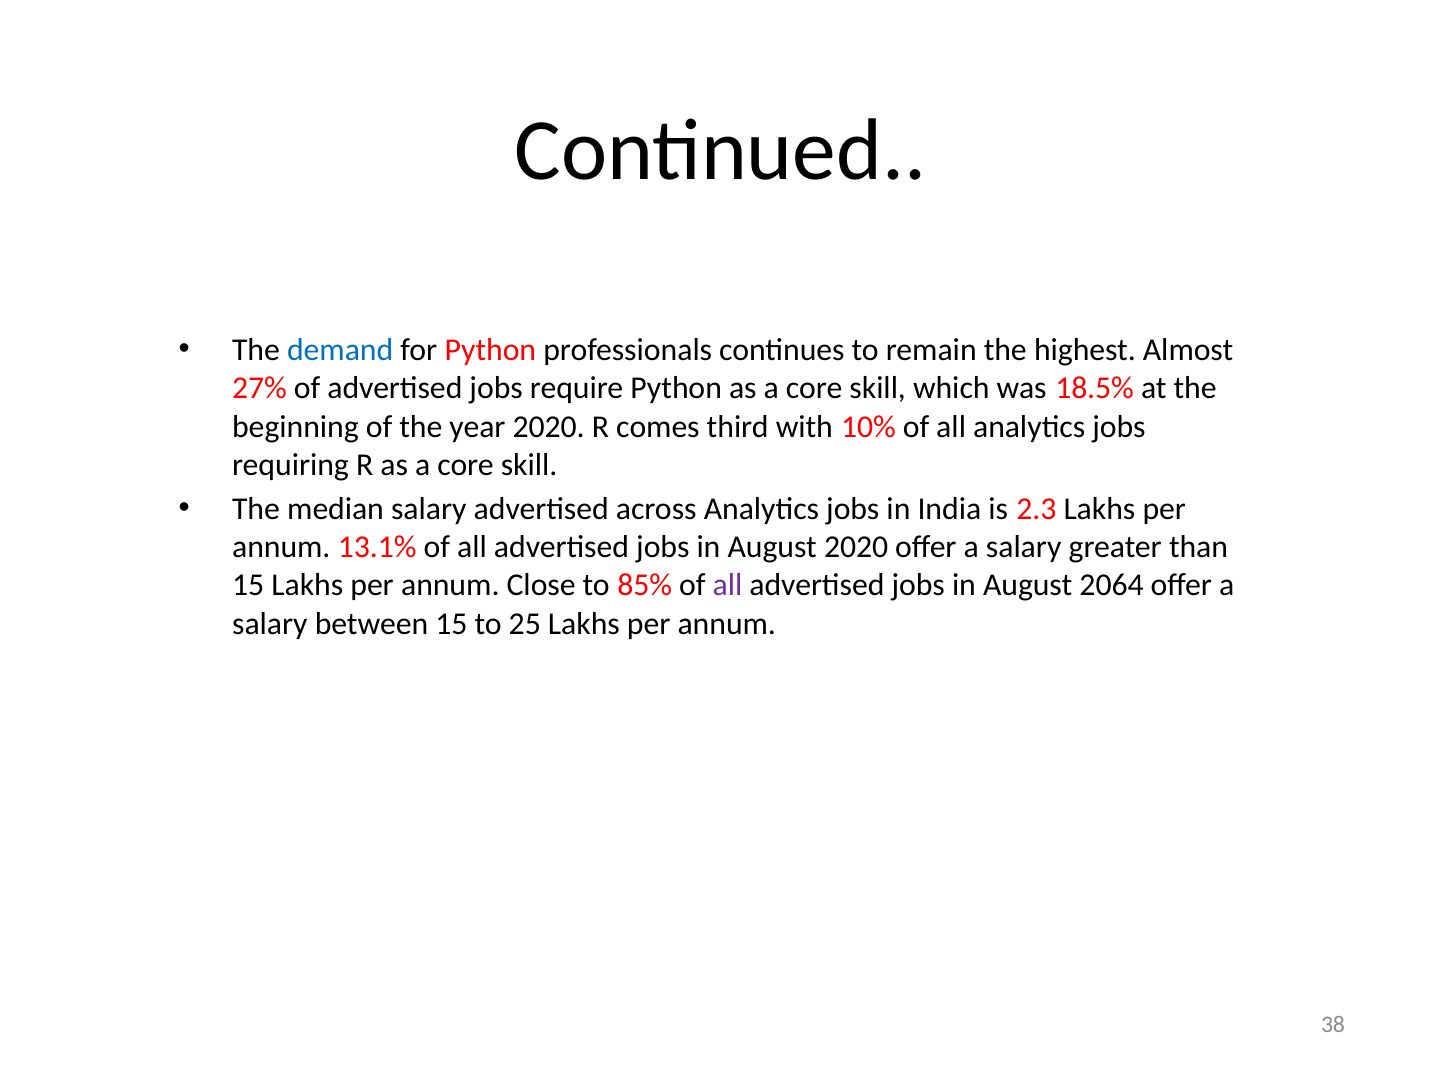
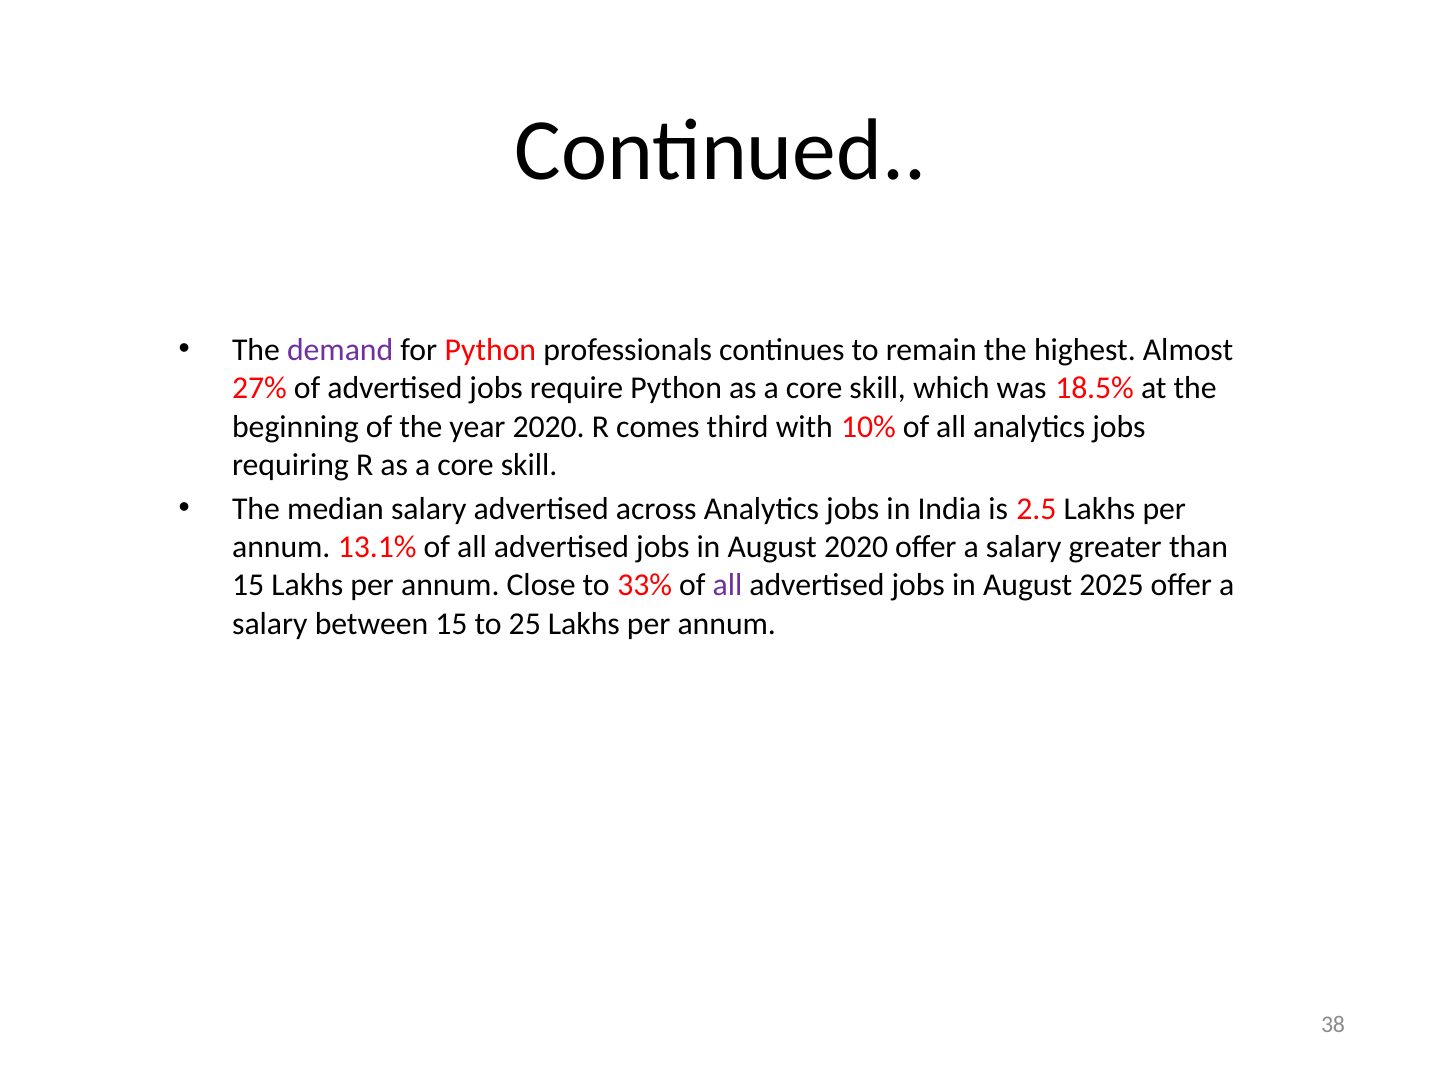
demand colour: blue -> purple
2.3: 2.3 -> 2.5
85%: 85% -> 33%
2064: 2064 -> 2025
